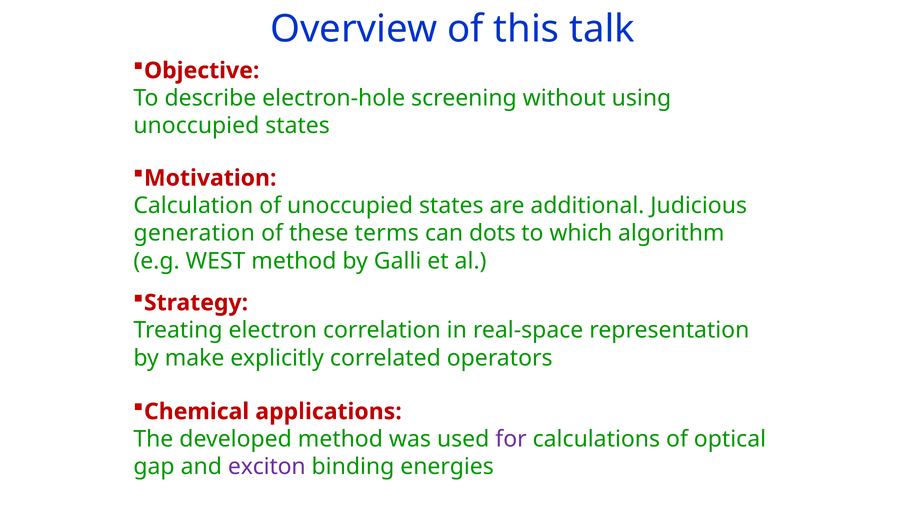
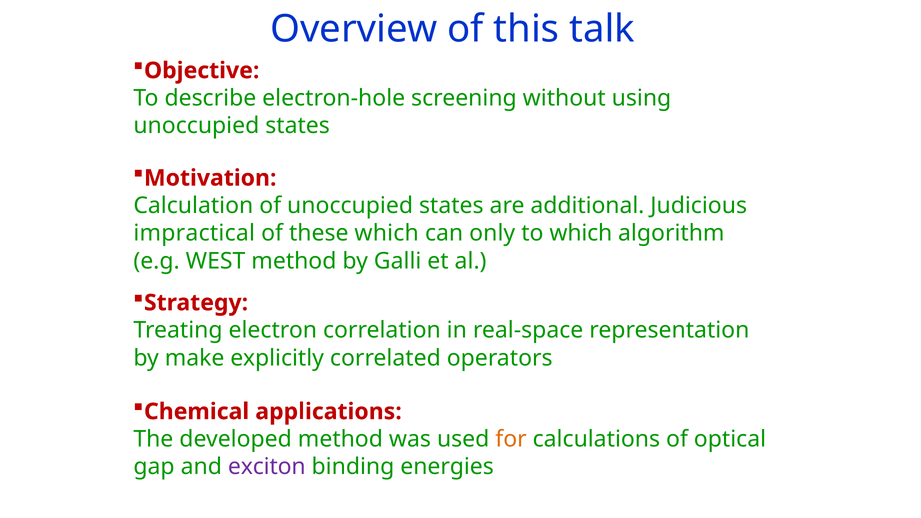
generation: generation -> impractical
these terms: terms -> which
dots: dots -> only
for colour: purple -> orange
